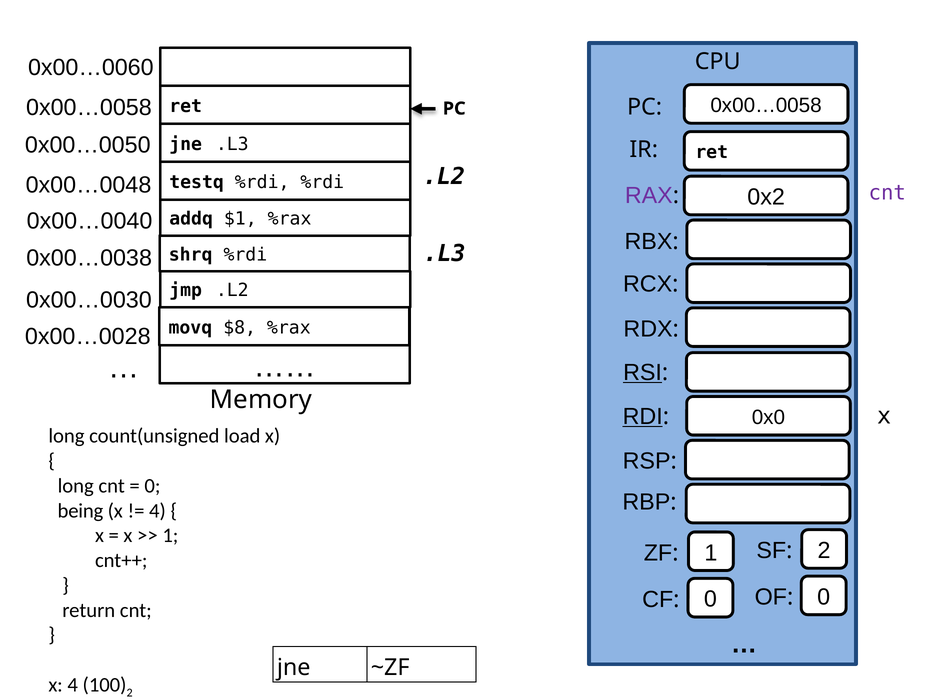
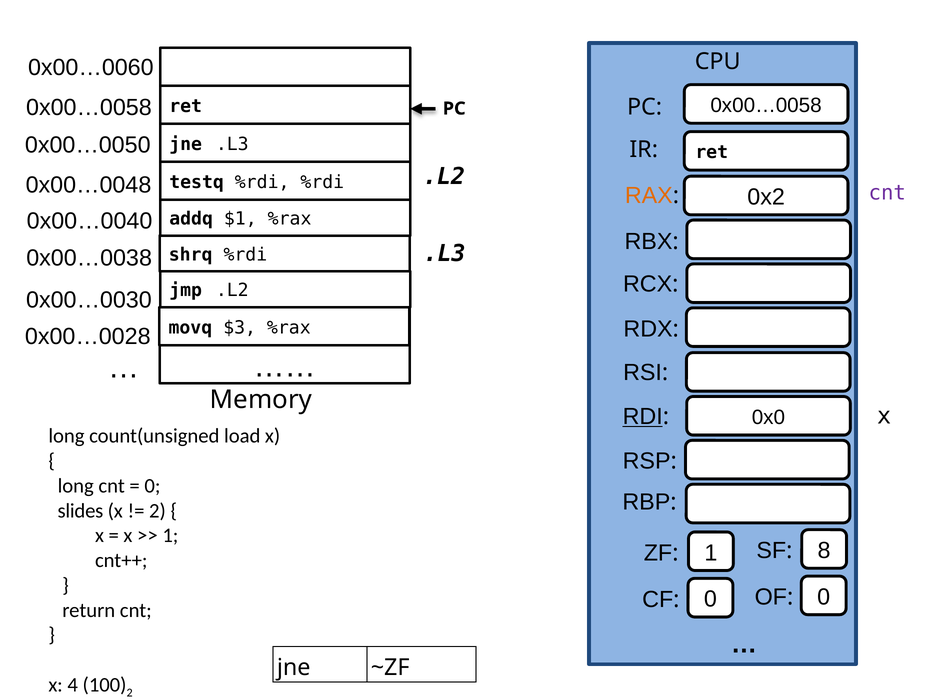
RAX colour: purple -> orange
$8: $8 -> $3
RSI underline: present -> none
being: being -> slides
4 at (158, 511): 4 -> 2
2 at (824, 550): 2 -> 8
